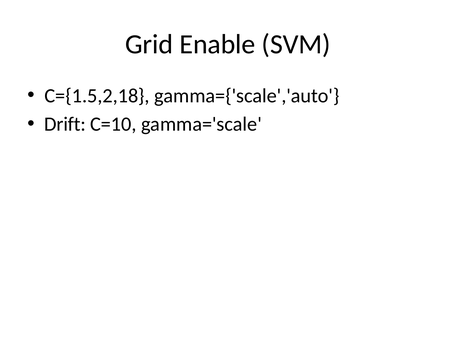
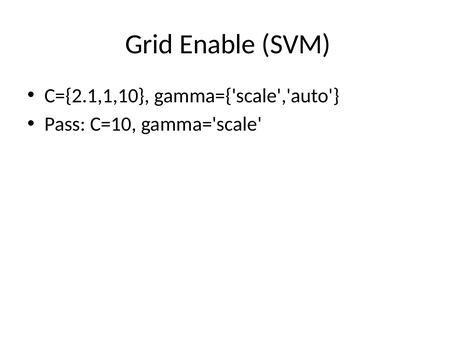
C={1.5,2,18: C={1.5,2,18 -> C={2.1,1,10
Drift: Drift -> Pass
